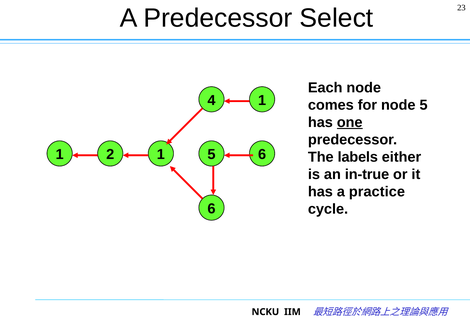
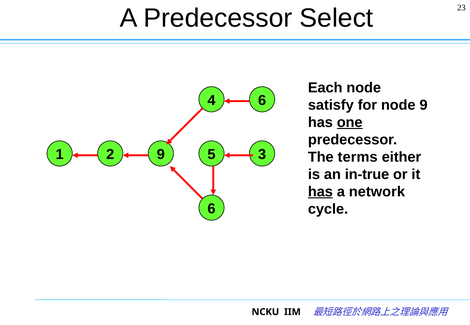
4 1: 1 -> 6
comes: comes -> satisfy
node 5: 5 -> 9
2 1: 1 -> 9
5 6: 6 -> 3
labels: labels -> terms
has at (320, 192) underline: none -> present
practice: practice -> network
